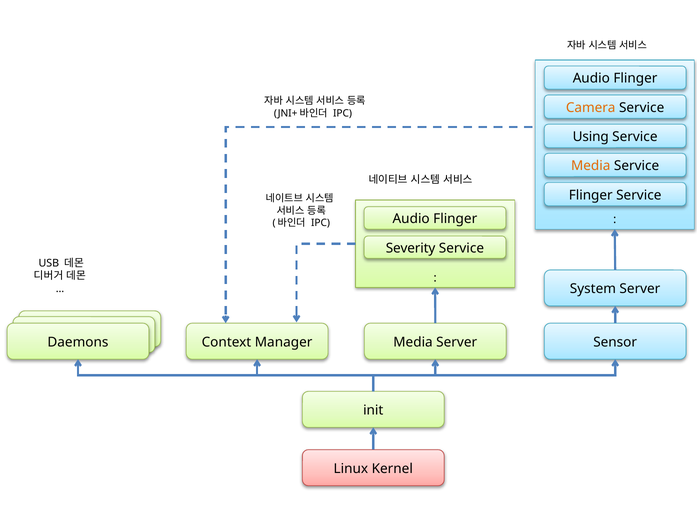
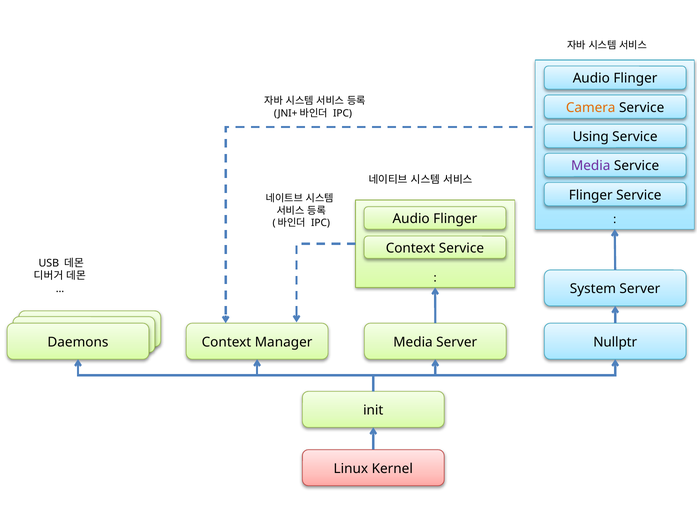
Media at (591, 166) colour: orange -> purple
Severity at (411, 248): Severity -> Context
Sensor: Sensor -> Nullptr
